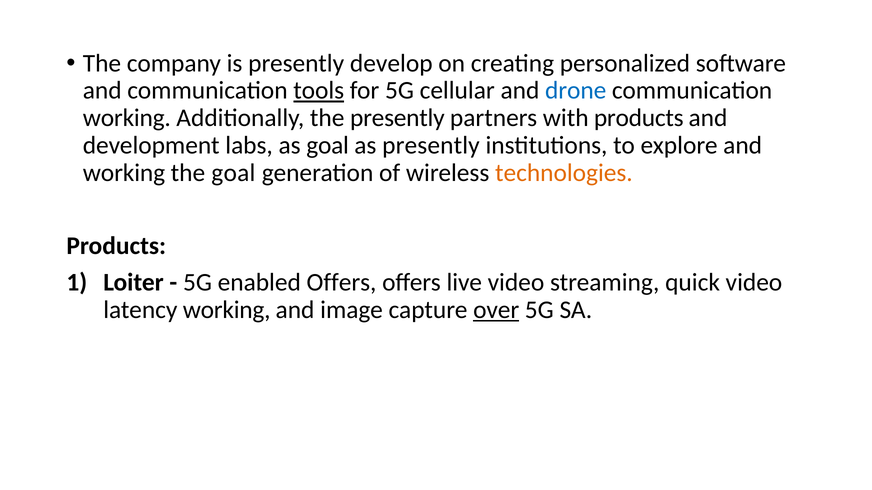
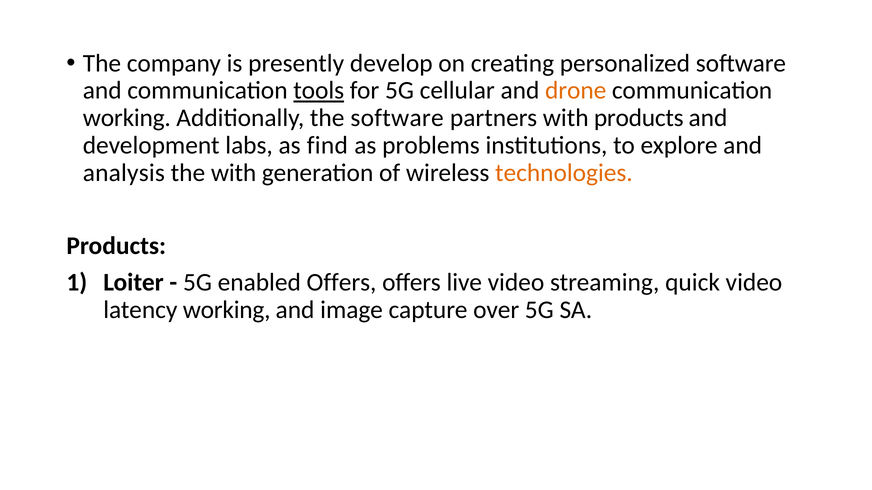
drone colour: blue -> orange
the presently: presently -> software
as goal: goal -> find
as presently: presently -> problems
working at (124, 173): working -> analysis
the goal: goal -> with
over underline: present -> none
